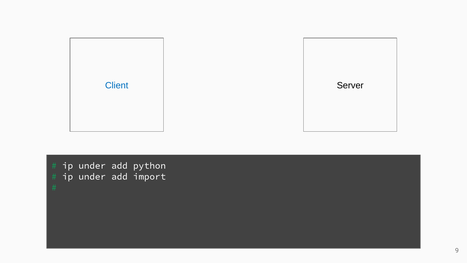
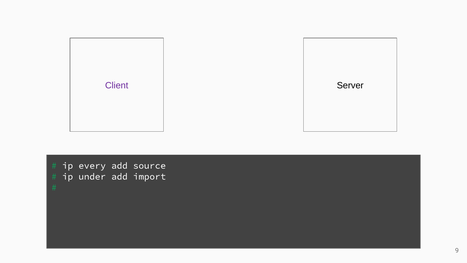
Client colour: blue -> purple
under at (92, 165): under -> every
python: python -> source
